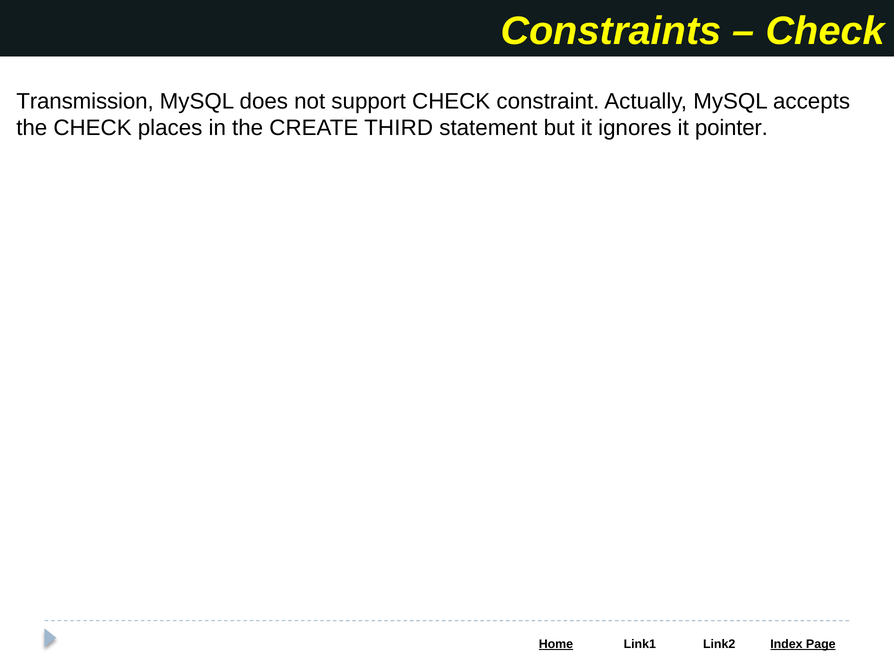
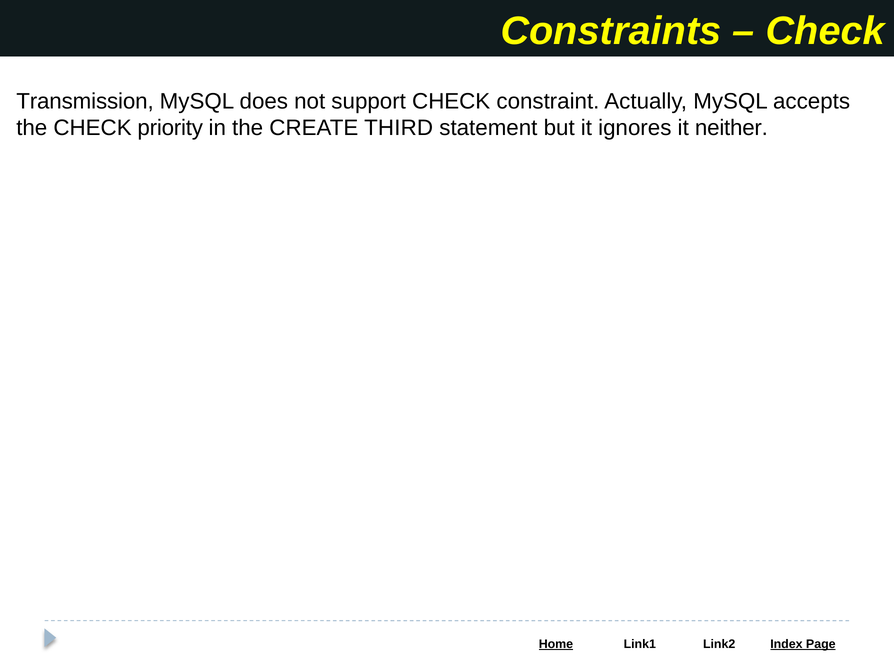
places: places -> priority
pointer: pointer -> neither
